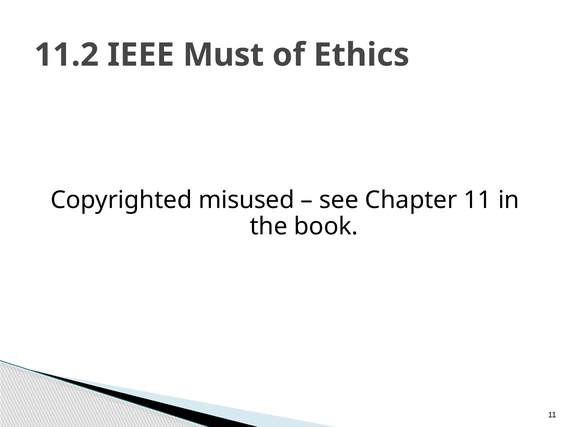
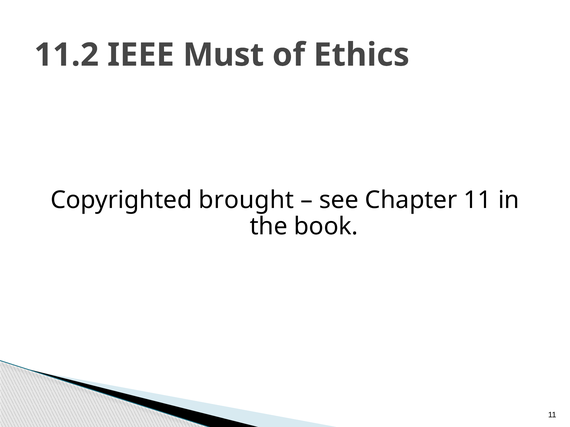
misused: misused -> brought
